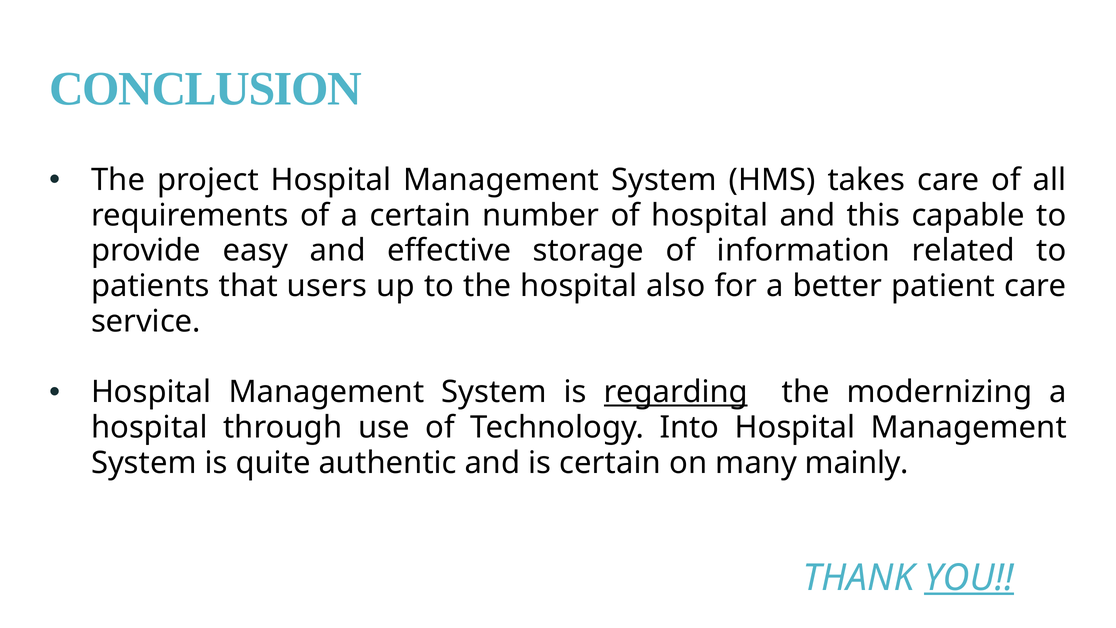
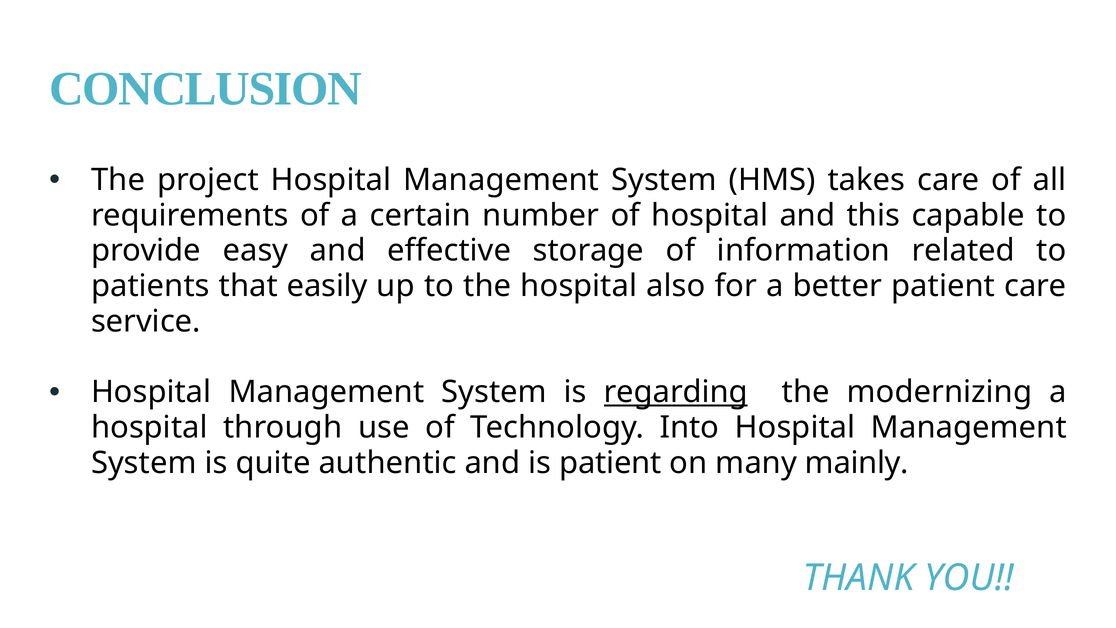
users: users -> easily
is certain: certain -> patient
YOU underline: present -> none
